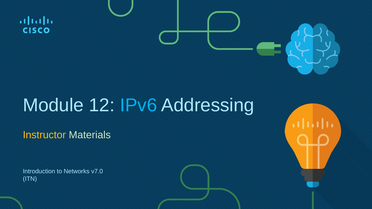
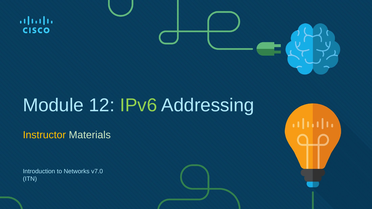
IPv6 colour: light blue -> light green
